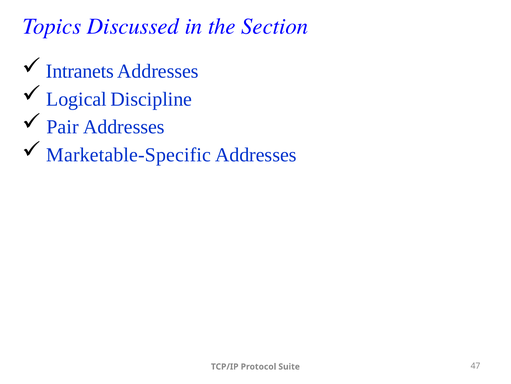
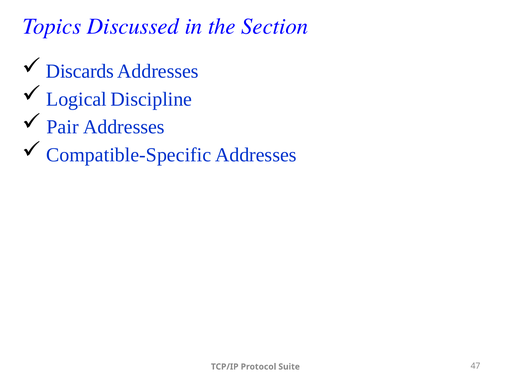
Intranets: Intranets -> Discards
Marketable-Specific: Marketable-Specific -> Compatible-Specific
